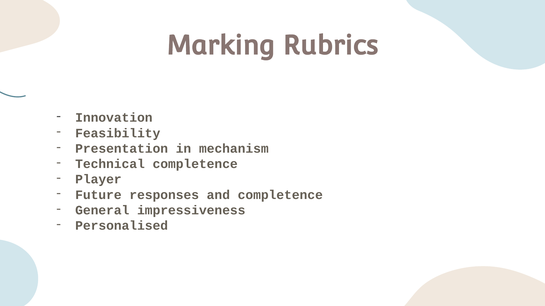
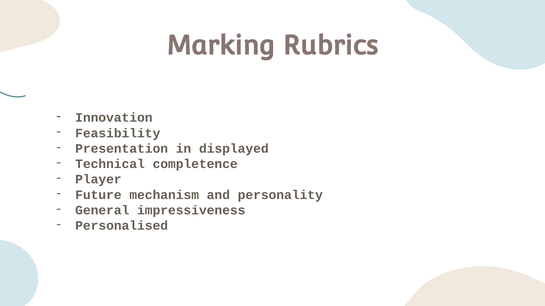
mechanism: mechanism -> displayed
responses: responses -> mechanism
and completence: completence -> personality
